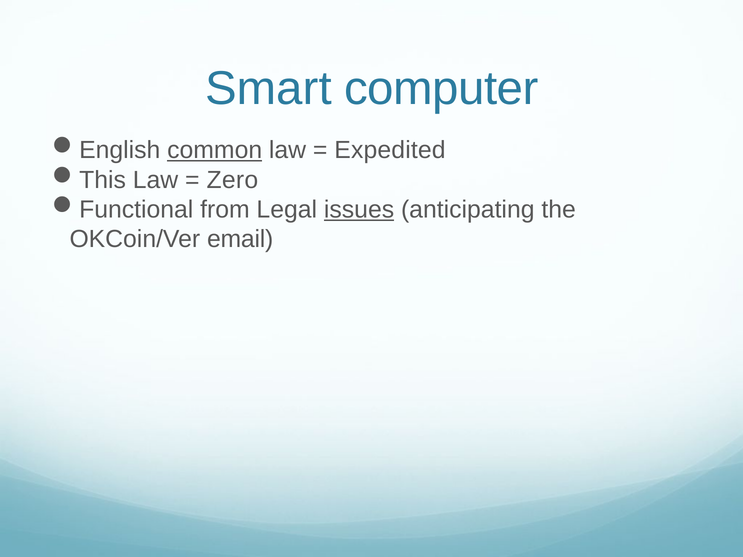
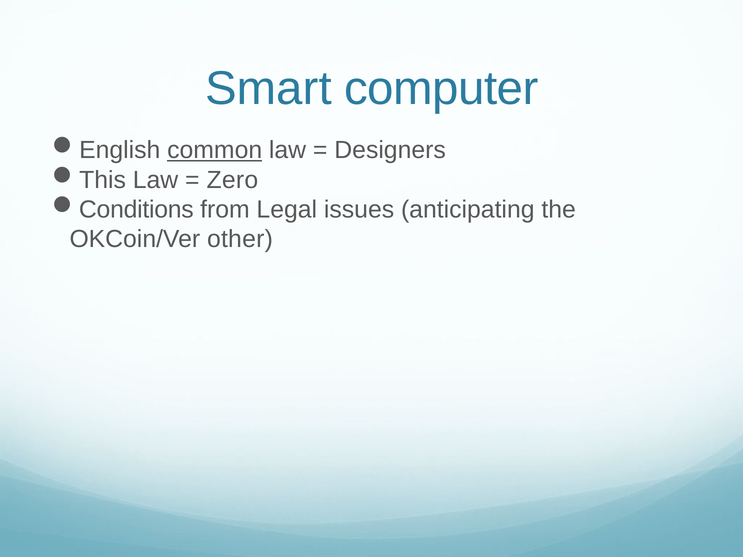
Expedited: Expedited -> Designers
Functional: Functional -> Conditions
issues underline: present -> none
email: email -> other
